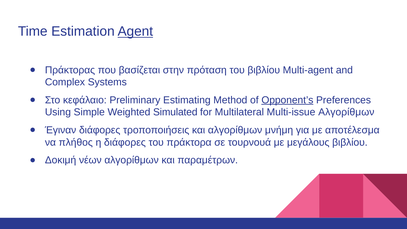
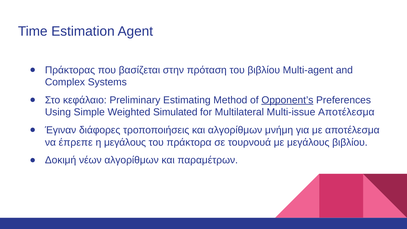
Agent underline: present -> none
Multi-issue Αλγορίθμων: Αλγορίθμων -> Αποτέλεσμα
πλήθος: πλήθος -> έπρεπε
η διάφορες: διάφορες -> μεγάλους
